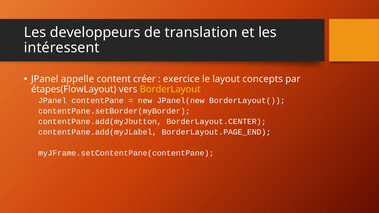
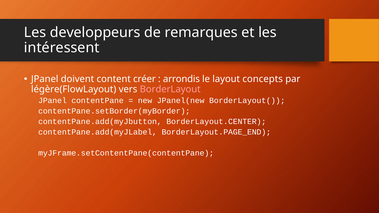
translation: translation -> remarques
appelle: appelle -> doivent
exercice: exercice -> arrondis
étapes(FlowLayout: étapes(FlowLayout -> légère(FlowLayout
BorderLayout colour: yellow -> pink
